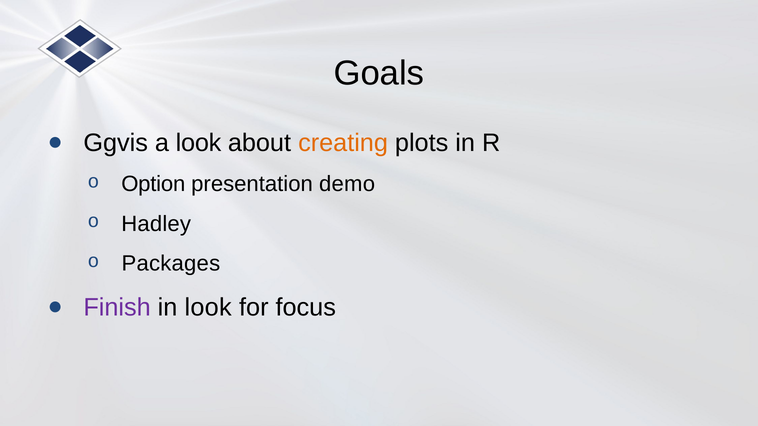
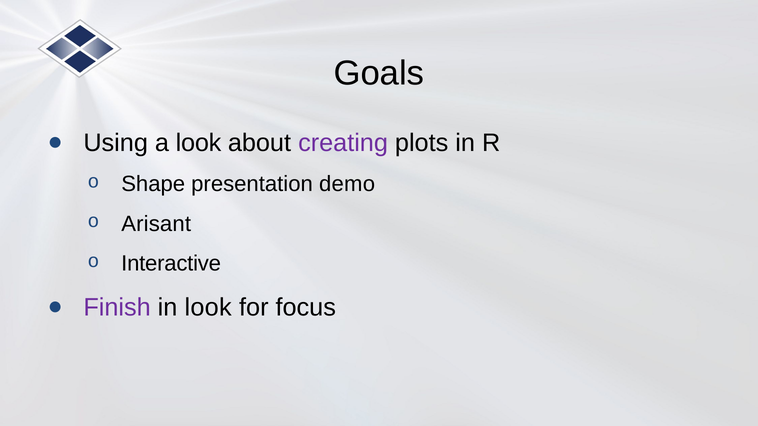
Ggvis: Ggvis -> Using
creating colour: orange -> purple
Option: Option -> Shape
Hadley: Hadley -> Arisant
Packages: Packages -> Interactive
